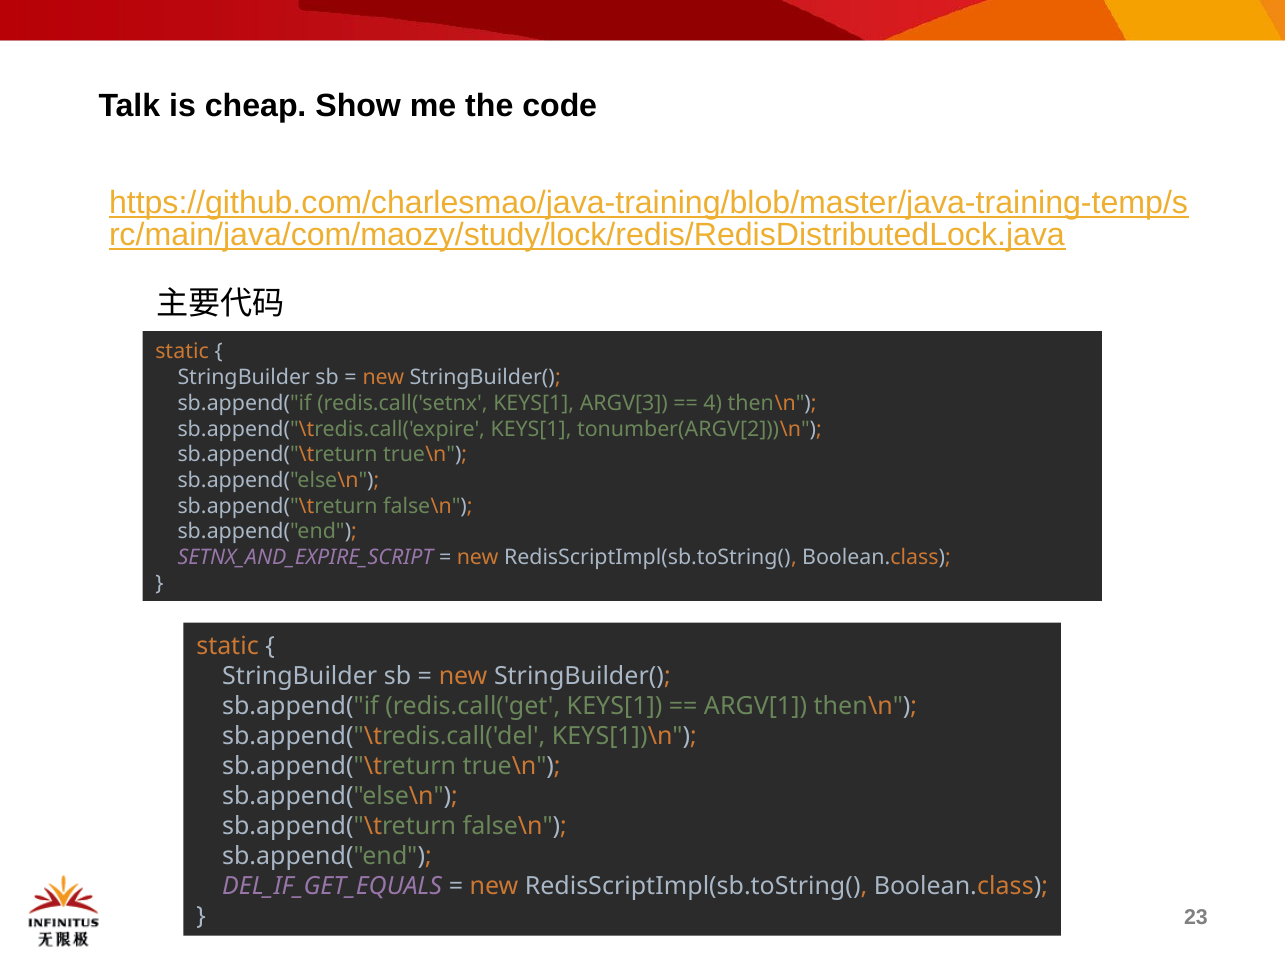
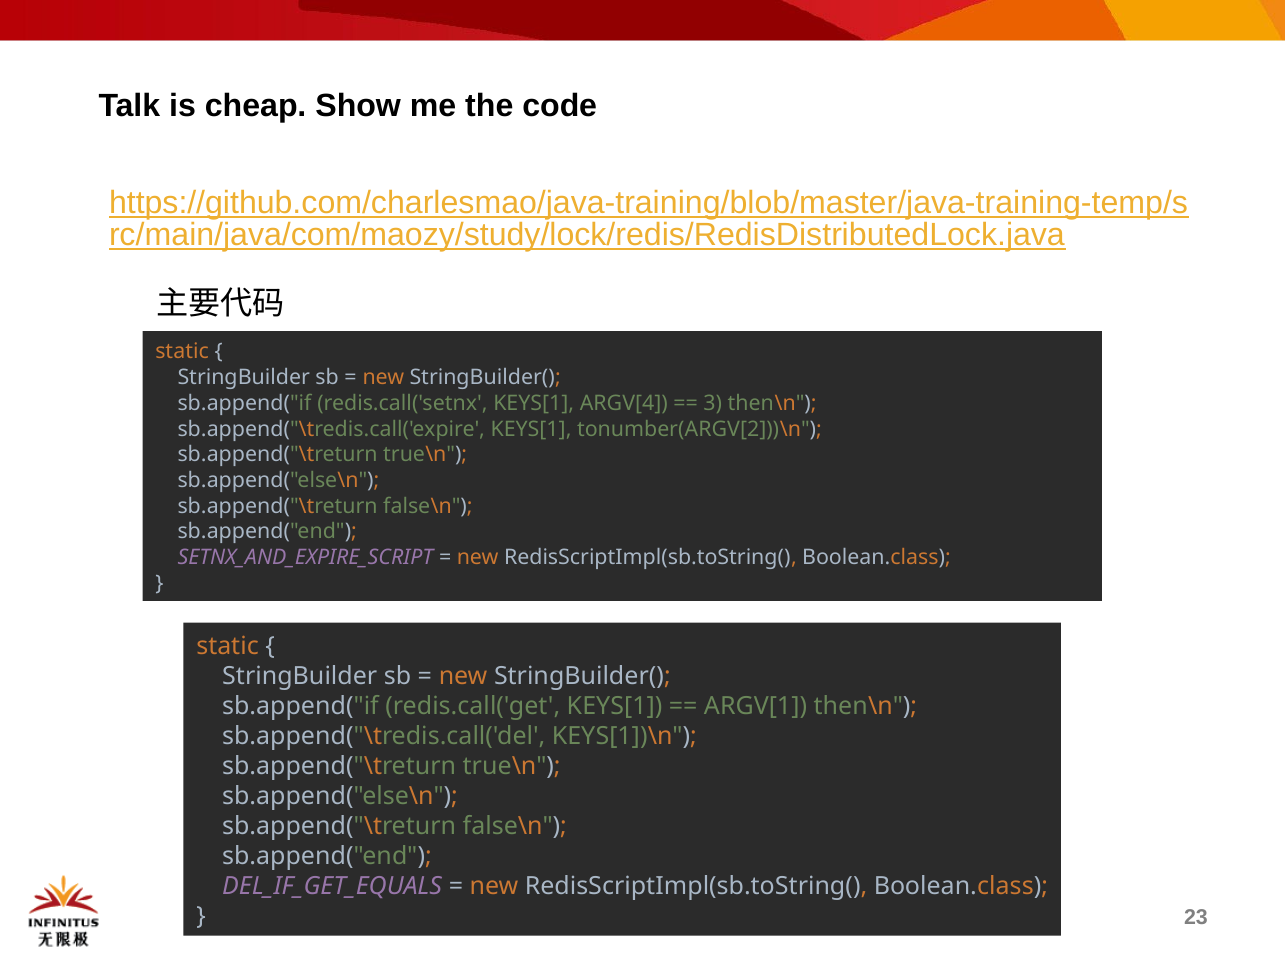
ARGV[3: ARGV[3 -> ARGV[4
4: 4 -> 3
